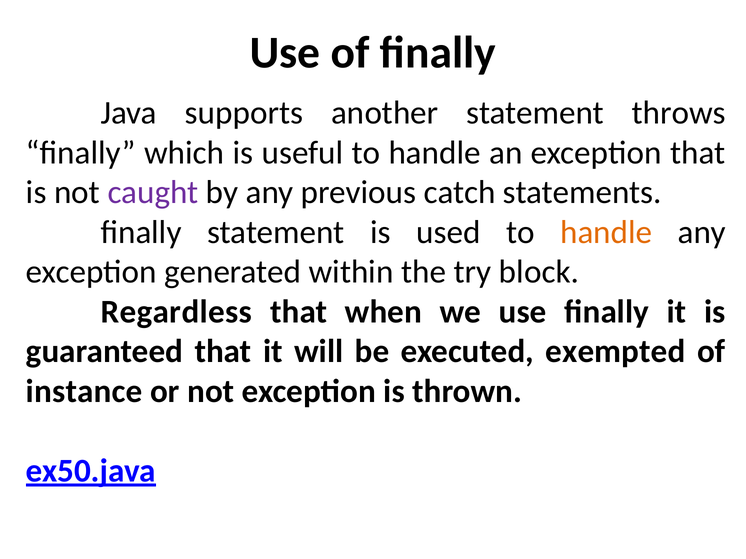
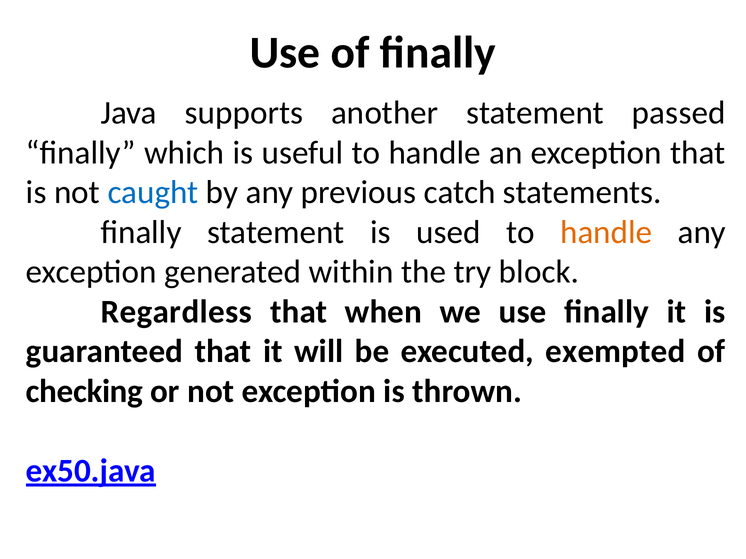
throws: throws -> passed
caught colour: purple -> blue
instance: instance -> checking
